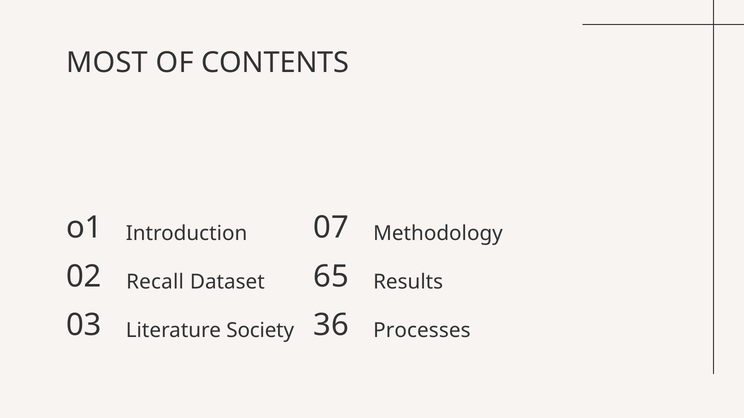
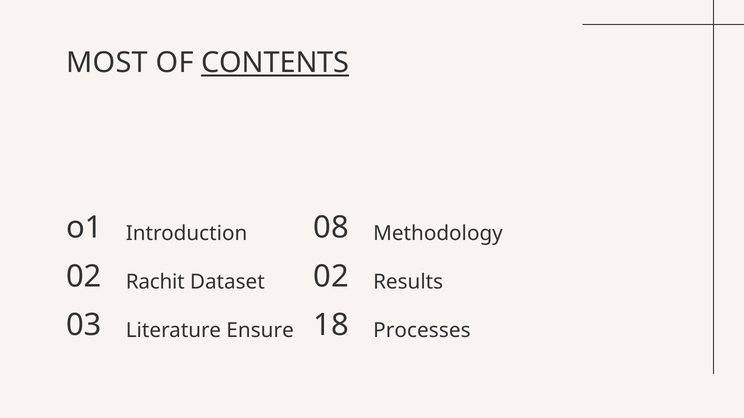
CONTENTS underline: none -> present
07: 07 -> 08
02 65: 65 -> 02
Recall: Recall -> Rachit
36: 36 -> 18
Society: Society -> Ensure
